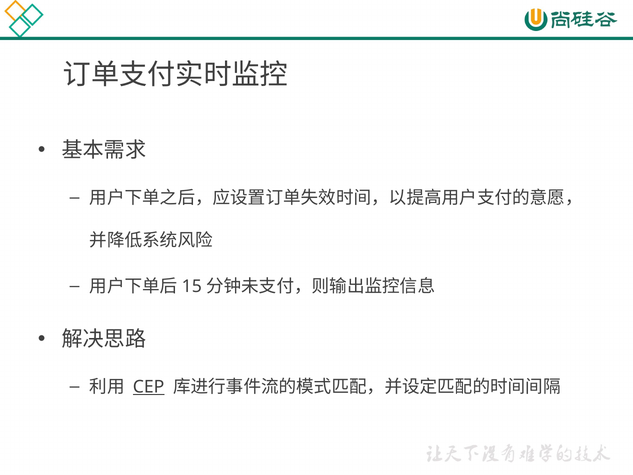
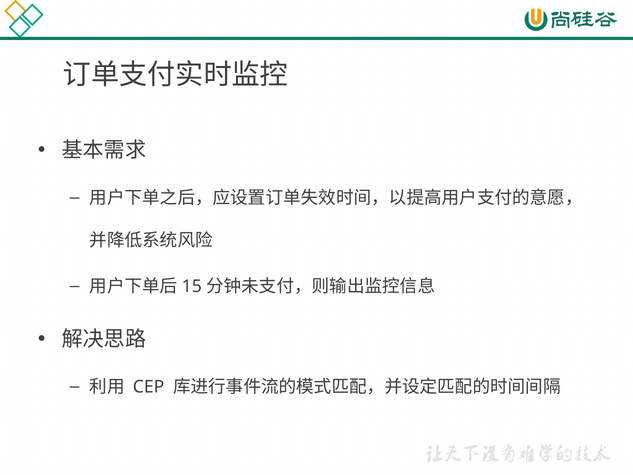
CEP underline: present -> none
